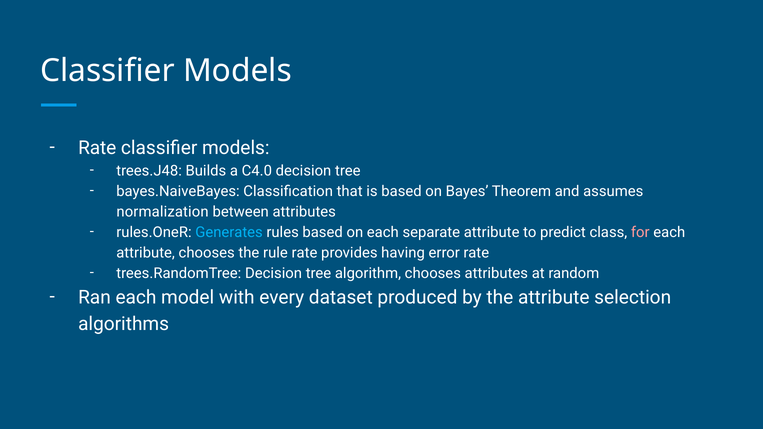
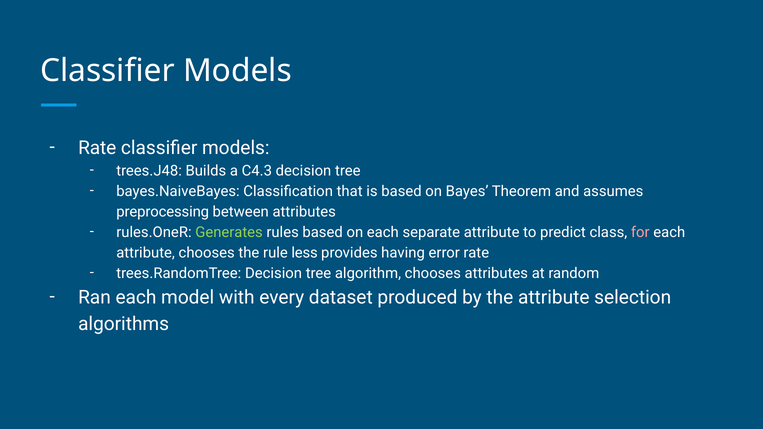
C4.0: C4.0 -> C4.3
normalization: normalization -> preprocessing
Generates colour: light blue -> light green
rule rate: rate -> less
